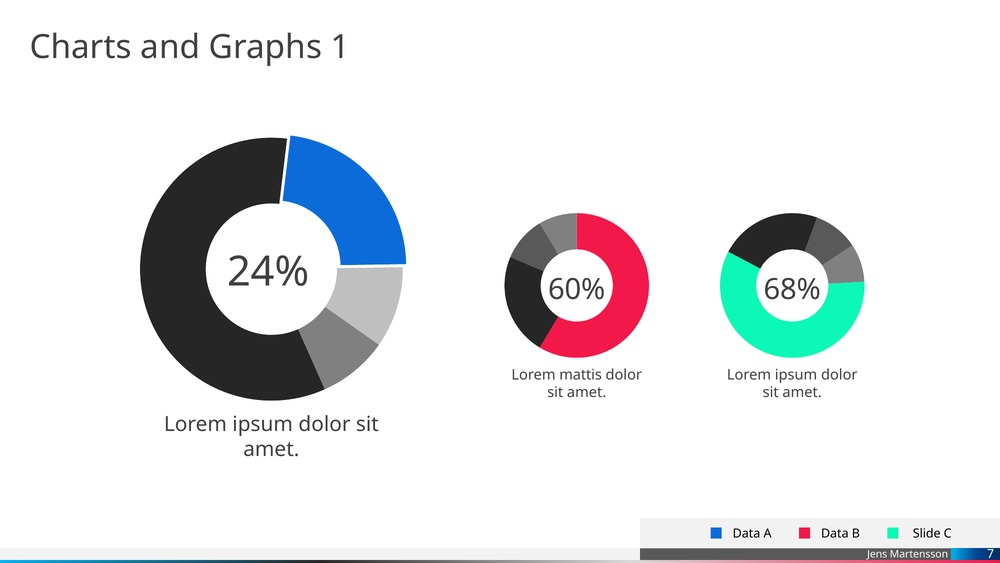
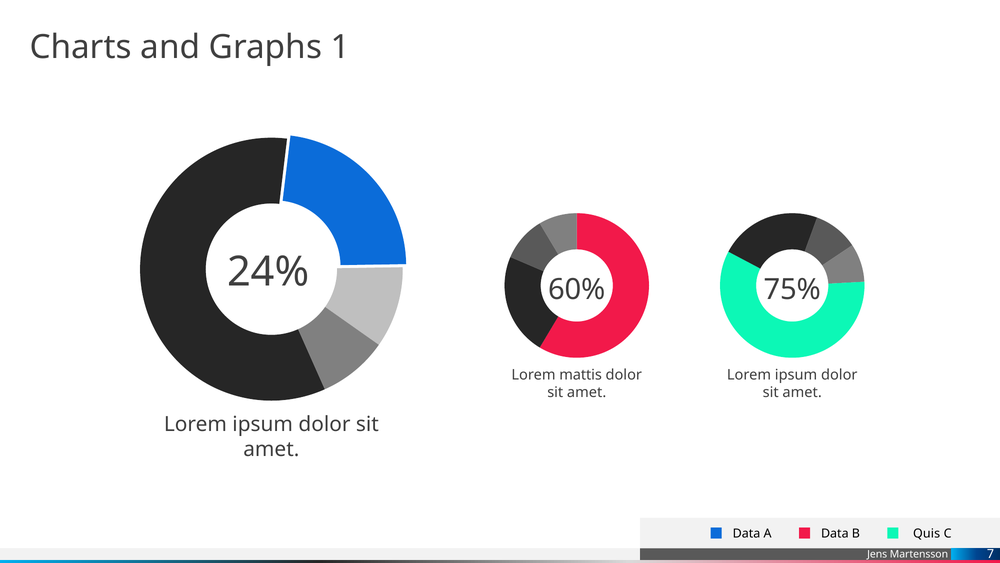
68%: 68% -> 75%
Slide: Slide -> Quis
